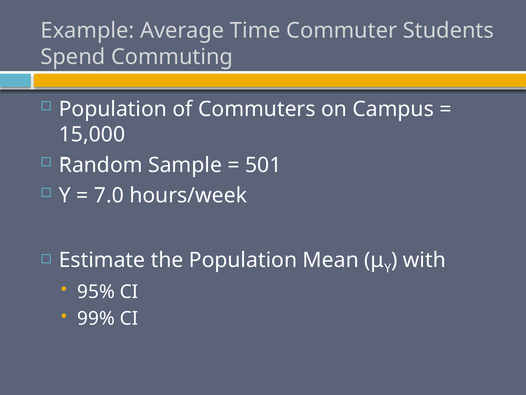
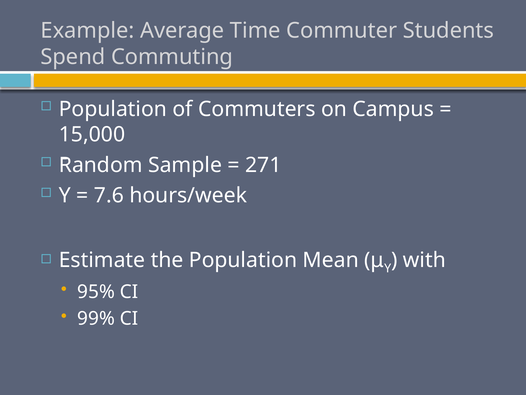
501: 501 -> 271
7.0: 7.0 -> 7.6
